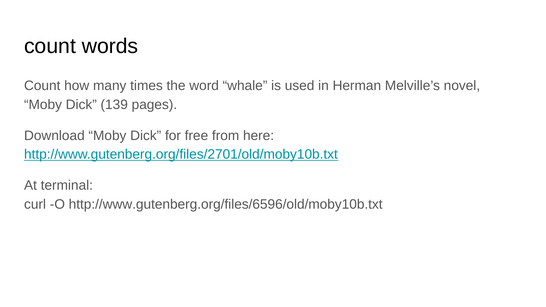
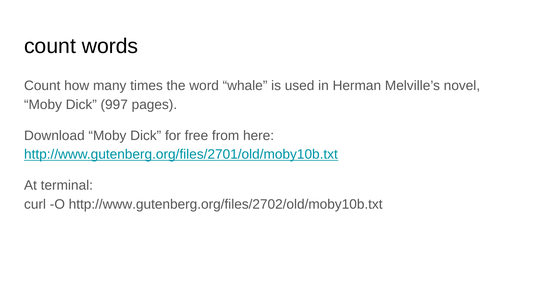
139: 139 -> 997
http://www.gutenberg.org/files/6596/old/moby10b.txt: http://www.gutenberg.org/files/6596/old/moby10b.txt -> http://www.gutenberg.org/files/2702/old/moby10b.txt
